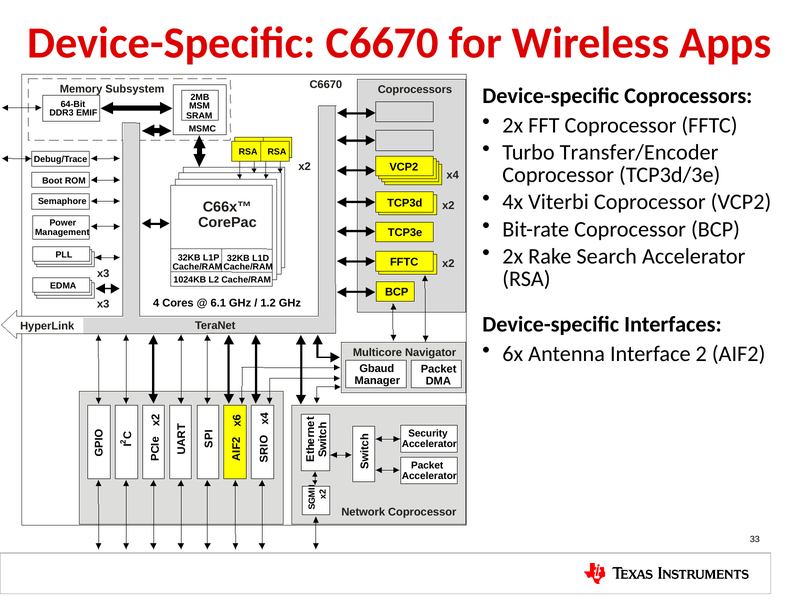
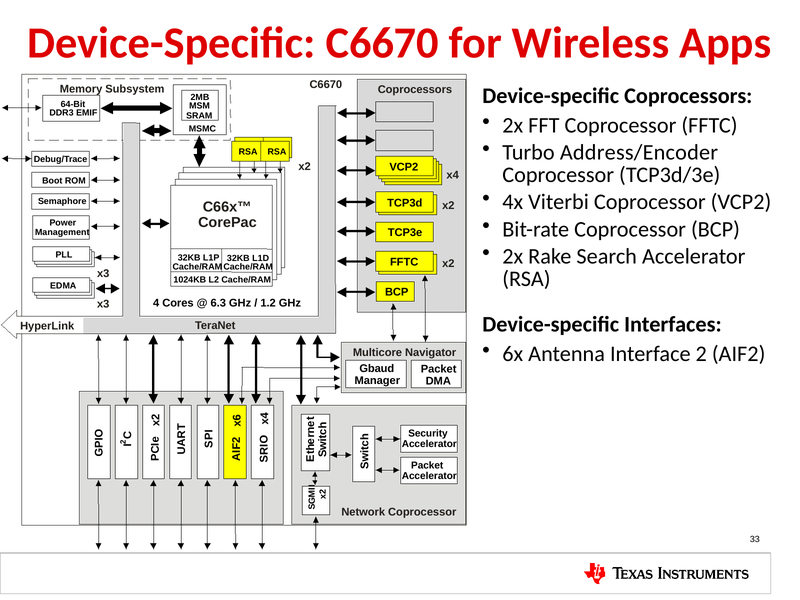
Transfer/Encoder: Transfer/Encoder -> Address/Encoder
6.1: 6.1 -> 6.3
